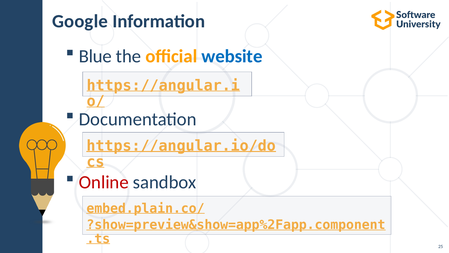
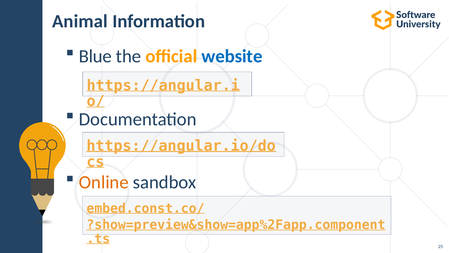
Google: Google -> Animal
Online colour: red -> orange
embed.plain.co/: embed.plain.co/ -> embed.const.co/
